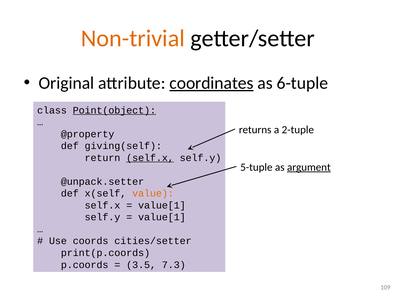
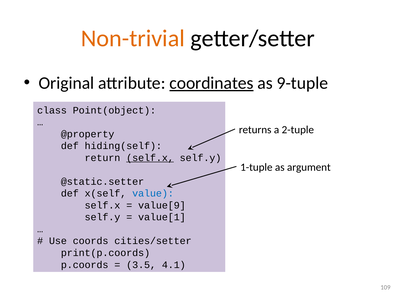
6-tuple: 6-tuple -> 9-tuple
Point(object underline: present -> none
giving(self: giving(self -> hiding(self
5-tuple: 5-tuple -> 1-tuple
argument underline: present -> none
@unpack.setter: @unpack.setter -> @static.setter
value colour: orange -> blue
value[1 at (162, 205): value[1 -> value[9
7.3: 7.3 -> 4.1
